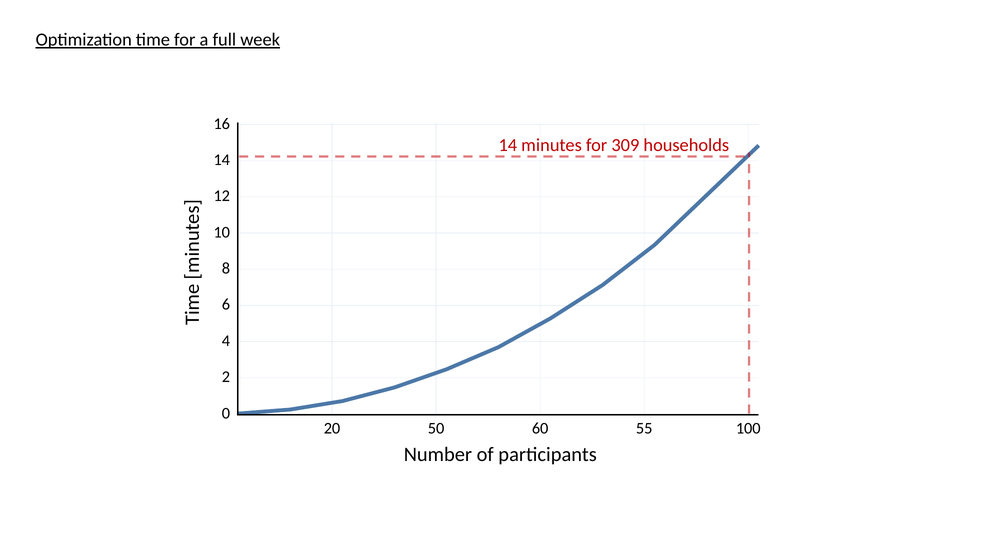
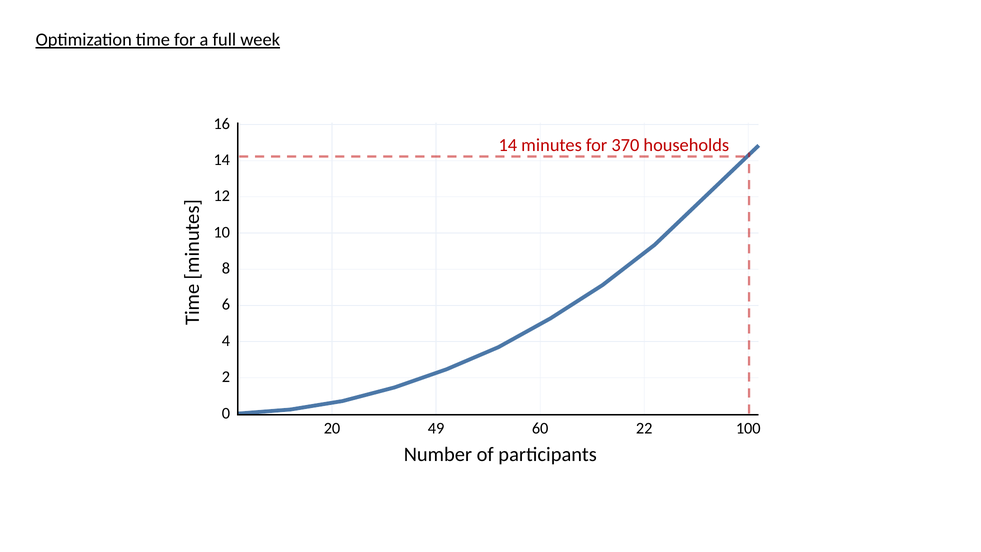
309: 309 -> 370
50: 50 -> 49
55: 55 -> 22
